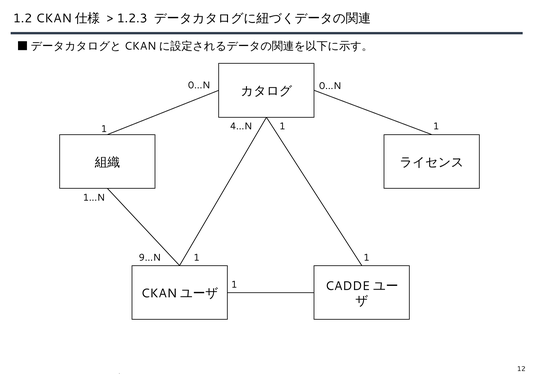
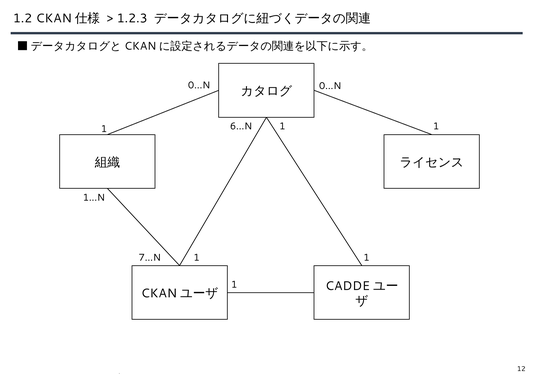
4...N: 4...N -> 6...N
9...N: 9...N -> 7...N
